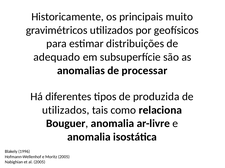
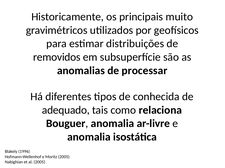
adequado: adequado -> removidos
produzida: produzida -> conhecida
utilizados at (66, 110): utilizados -> adequado
